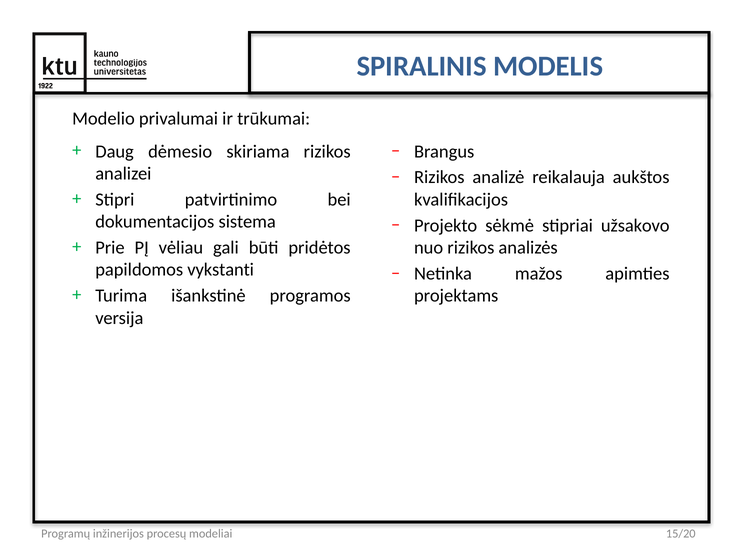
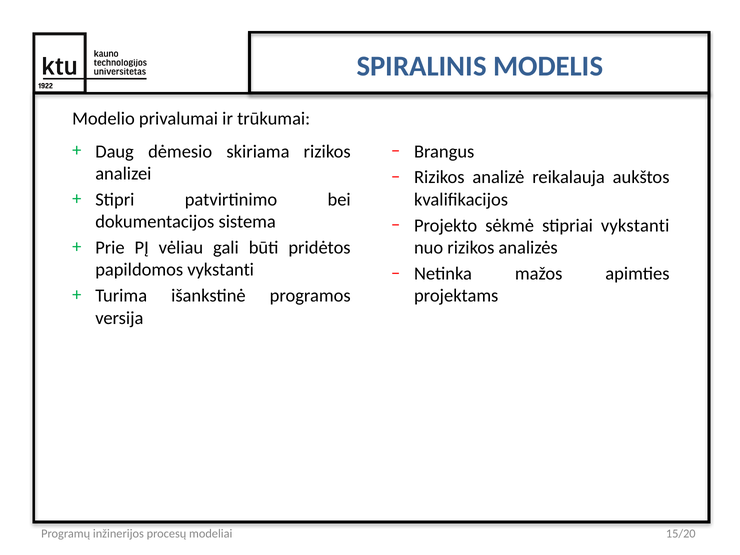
stipriai užsakovo: užsakovo -> vykstanti
